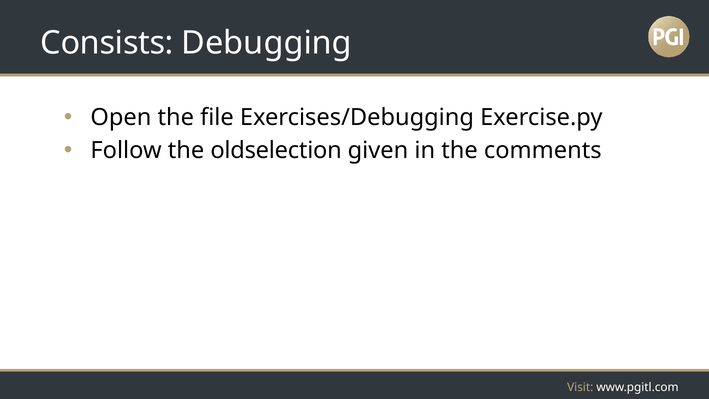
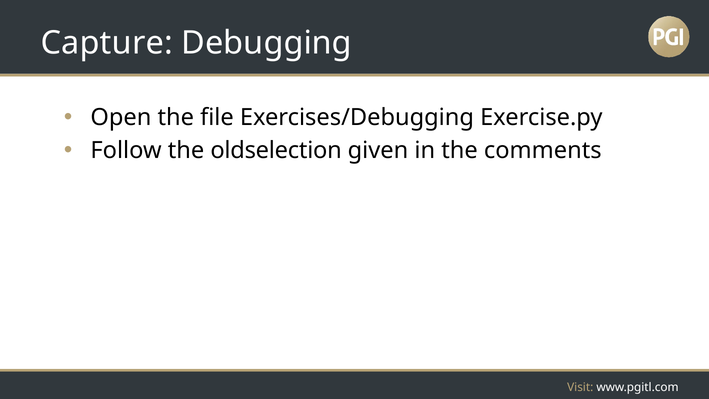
Consists: Consists -> Capture
